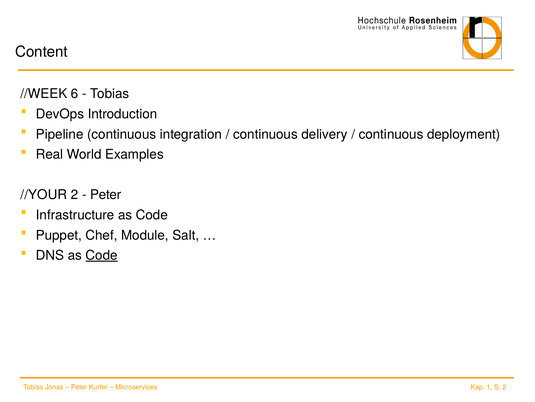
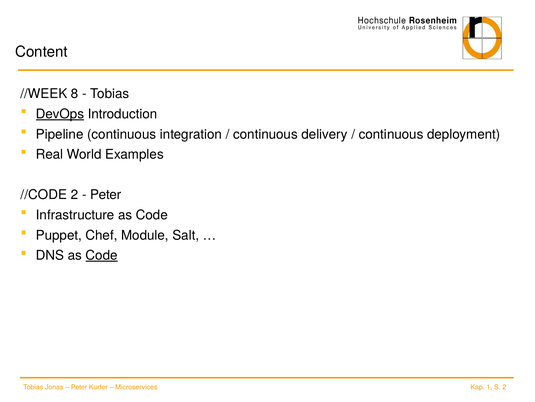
6: 6 -> 8
DevOps underline: none -> present
//YOUR: //YOUR -> //CODE
